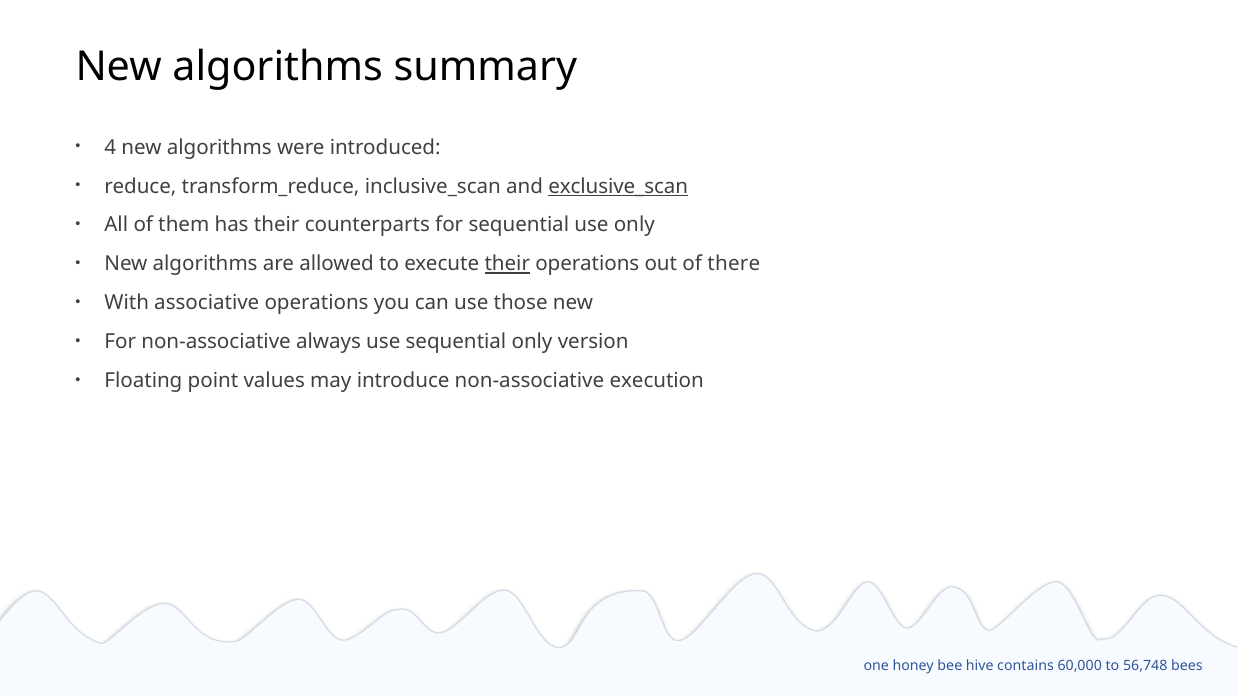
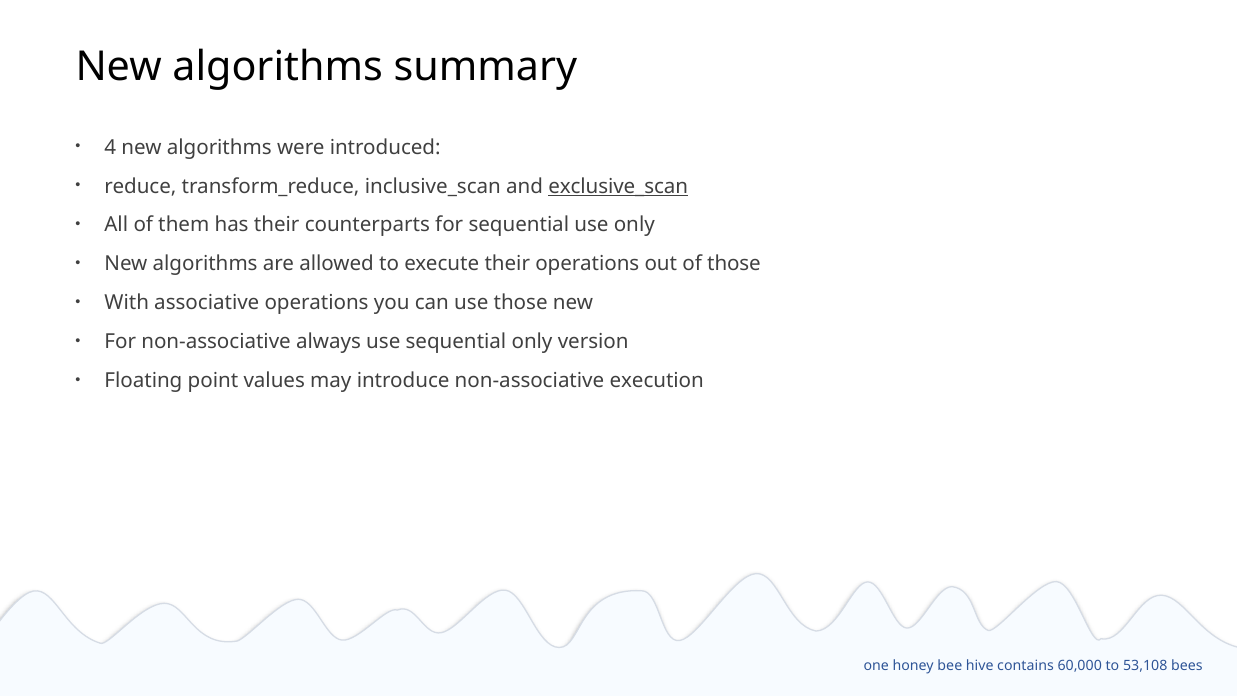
their at (507, 264) underline: present -> none
of there: there -> those
56,748: 56,748 -> 53,108
